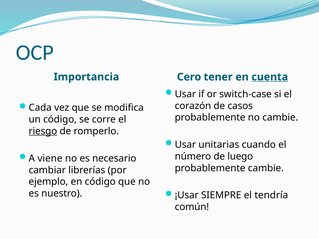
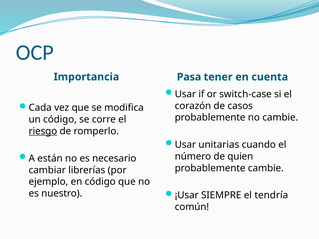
Cero: Cero -> Pasa
cuenta underline: present -> none
viene: viene -> están
luego: luego -> quien
